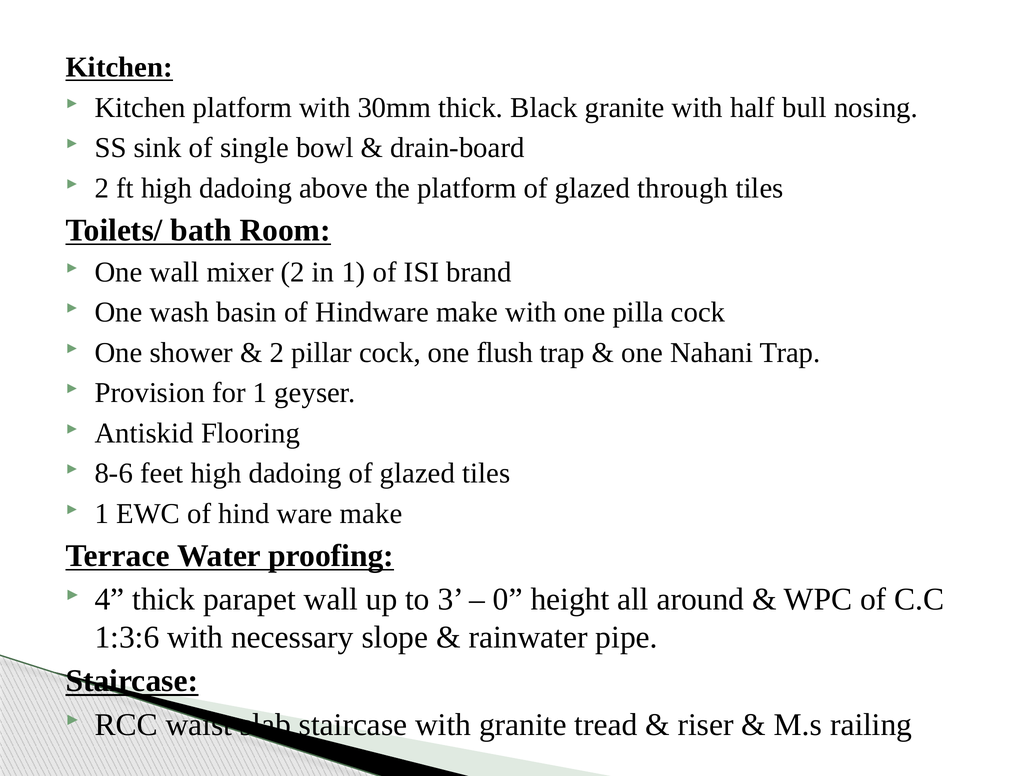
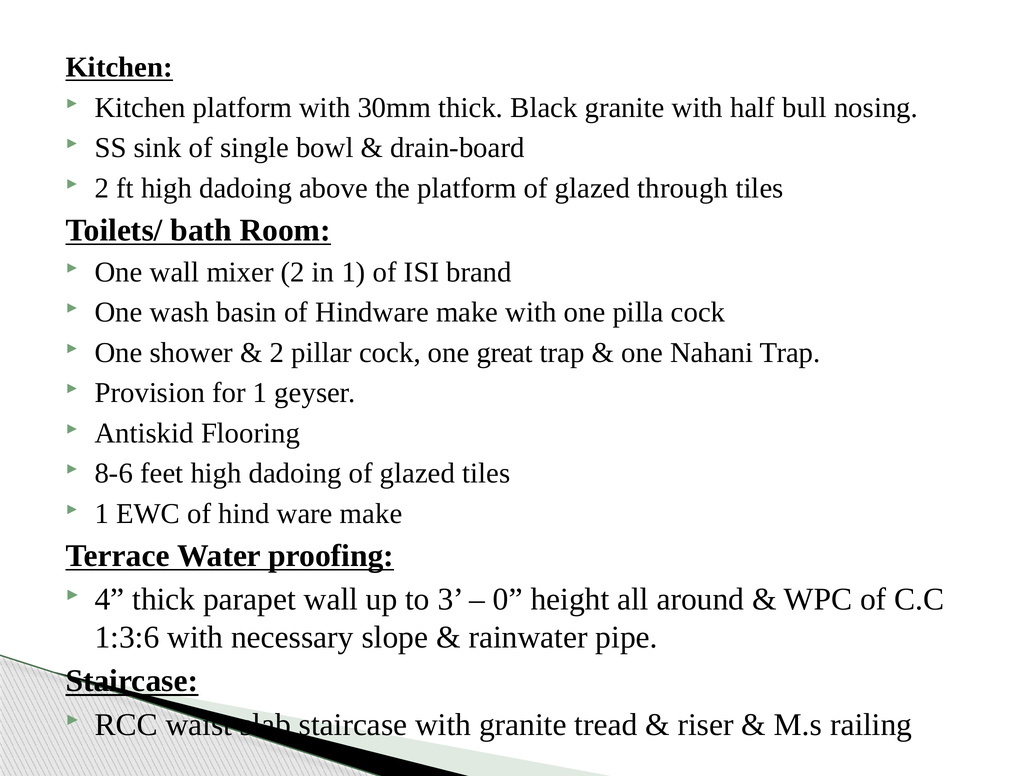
flush: flush -> great
